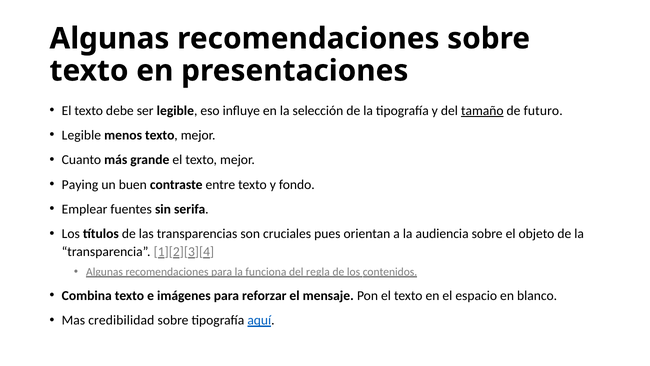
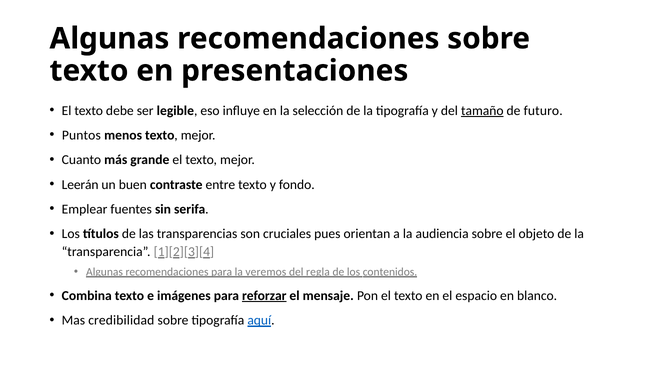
Legible at (81, 135): Legible -> Puntos
Paying: Paying -> Leerán
funciona: funciona -> veremos
reforzar underline: none -> present
